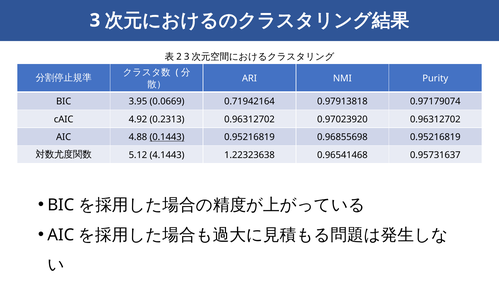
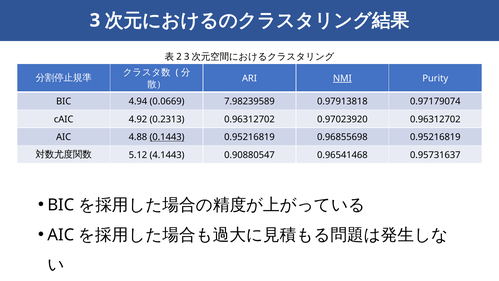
NMI underline: none -> present
3.95: 3.95 -> 4.94
0.71942164: 0.71942164 -> 7.98239589
1.22323638: 1.22323638 -> 0.90880547
